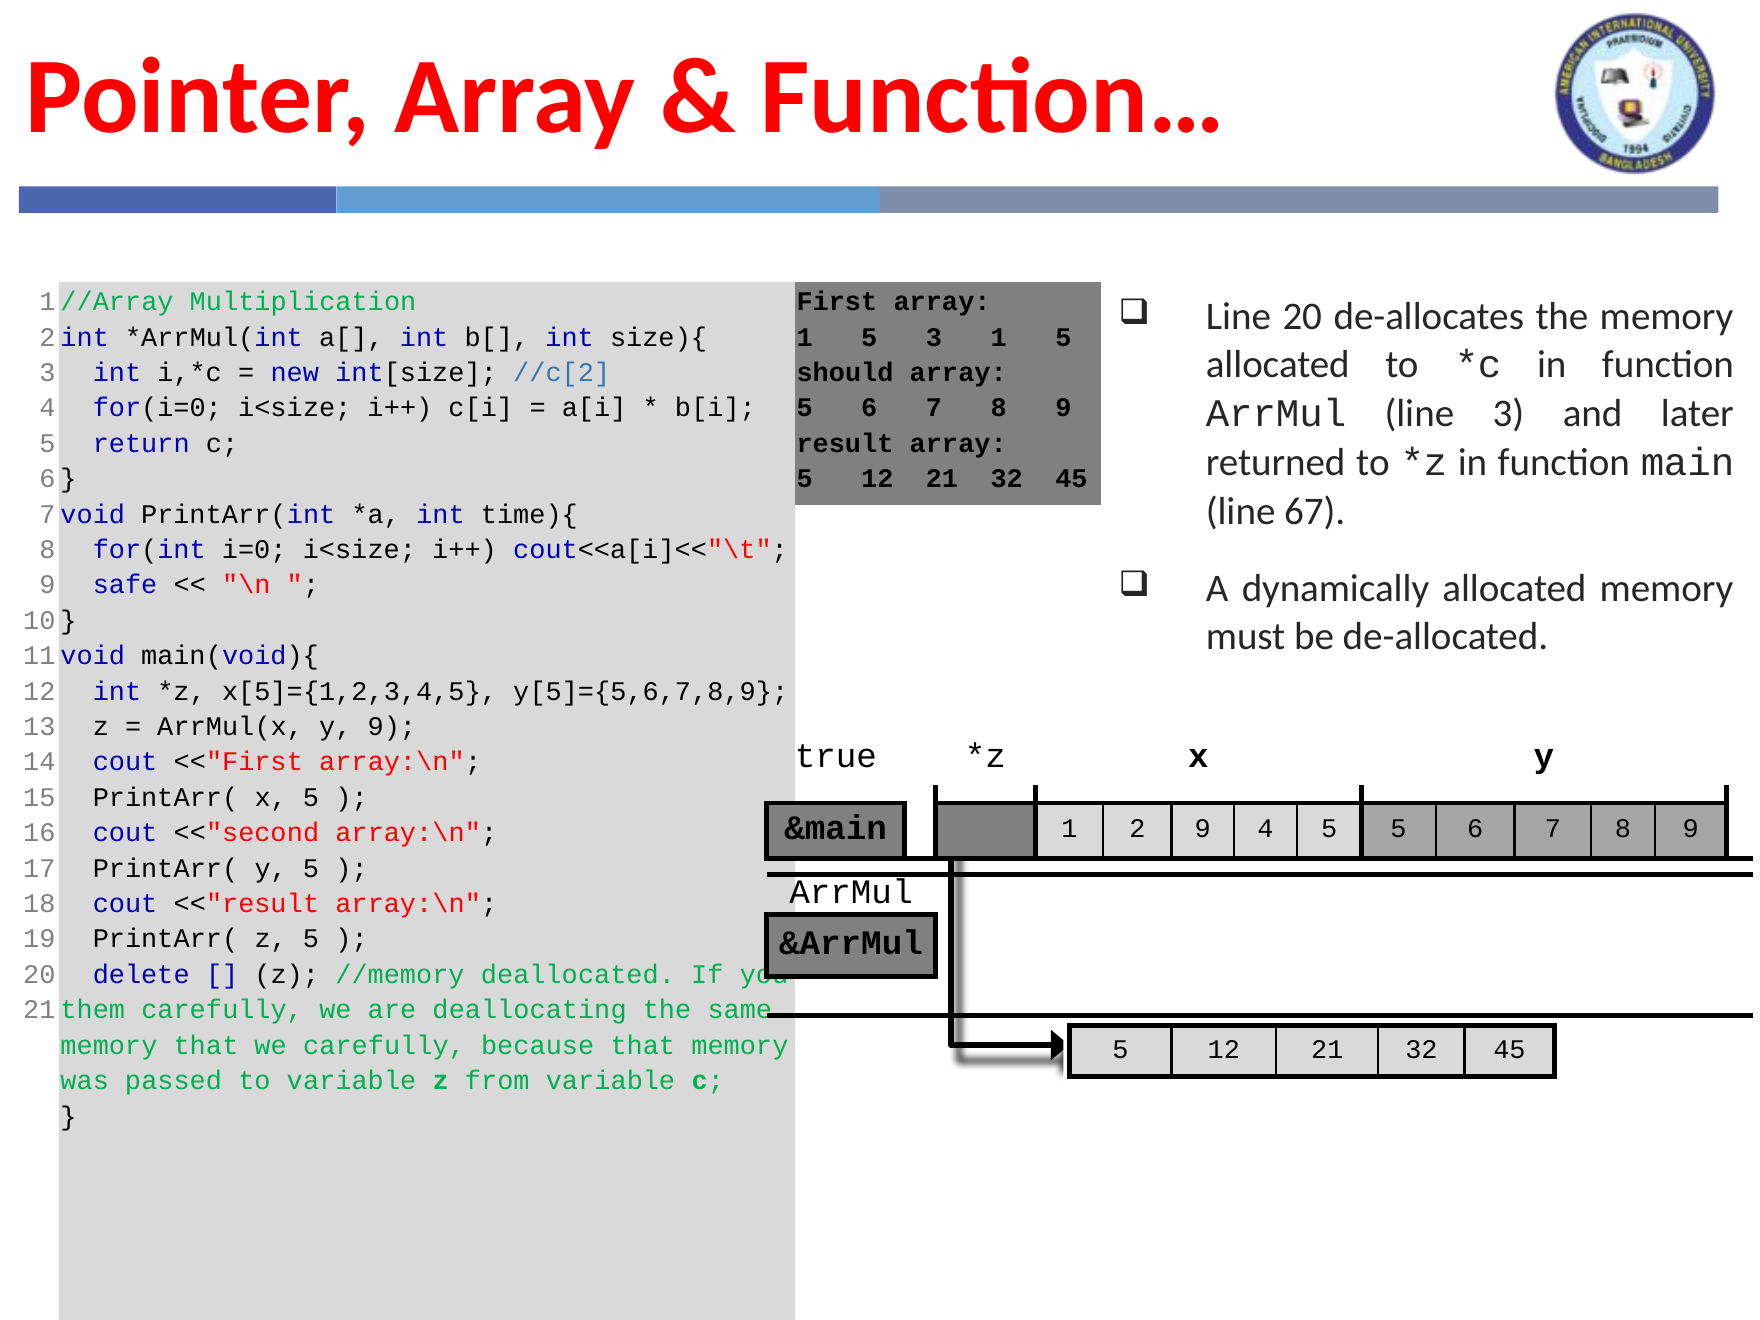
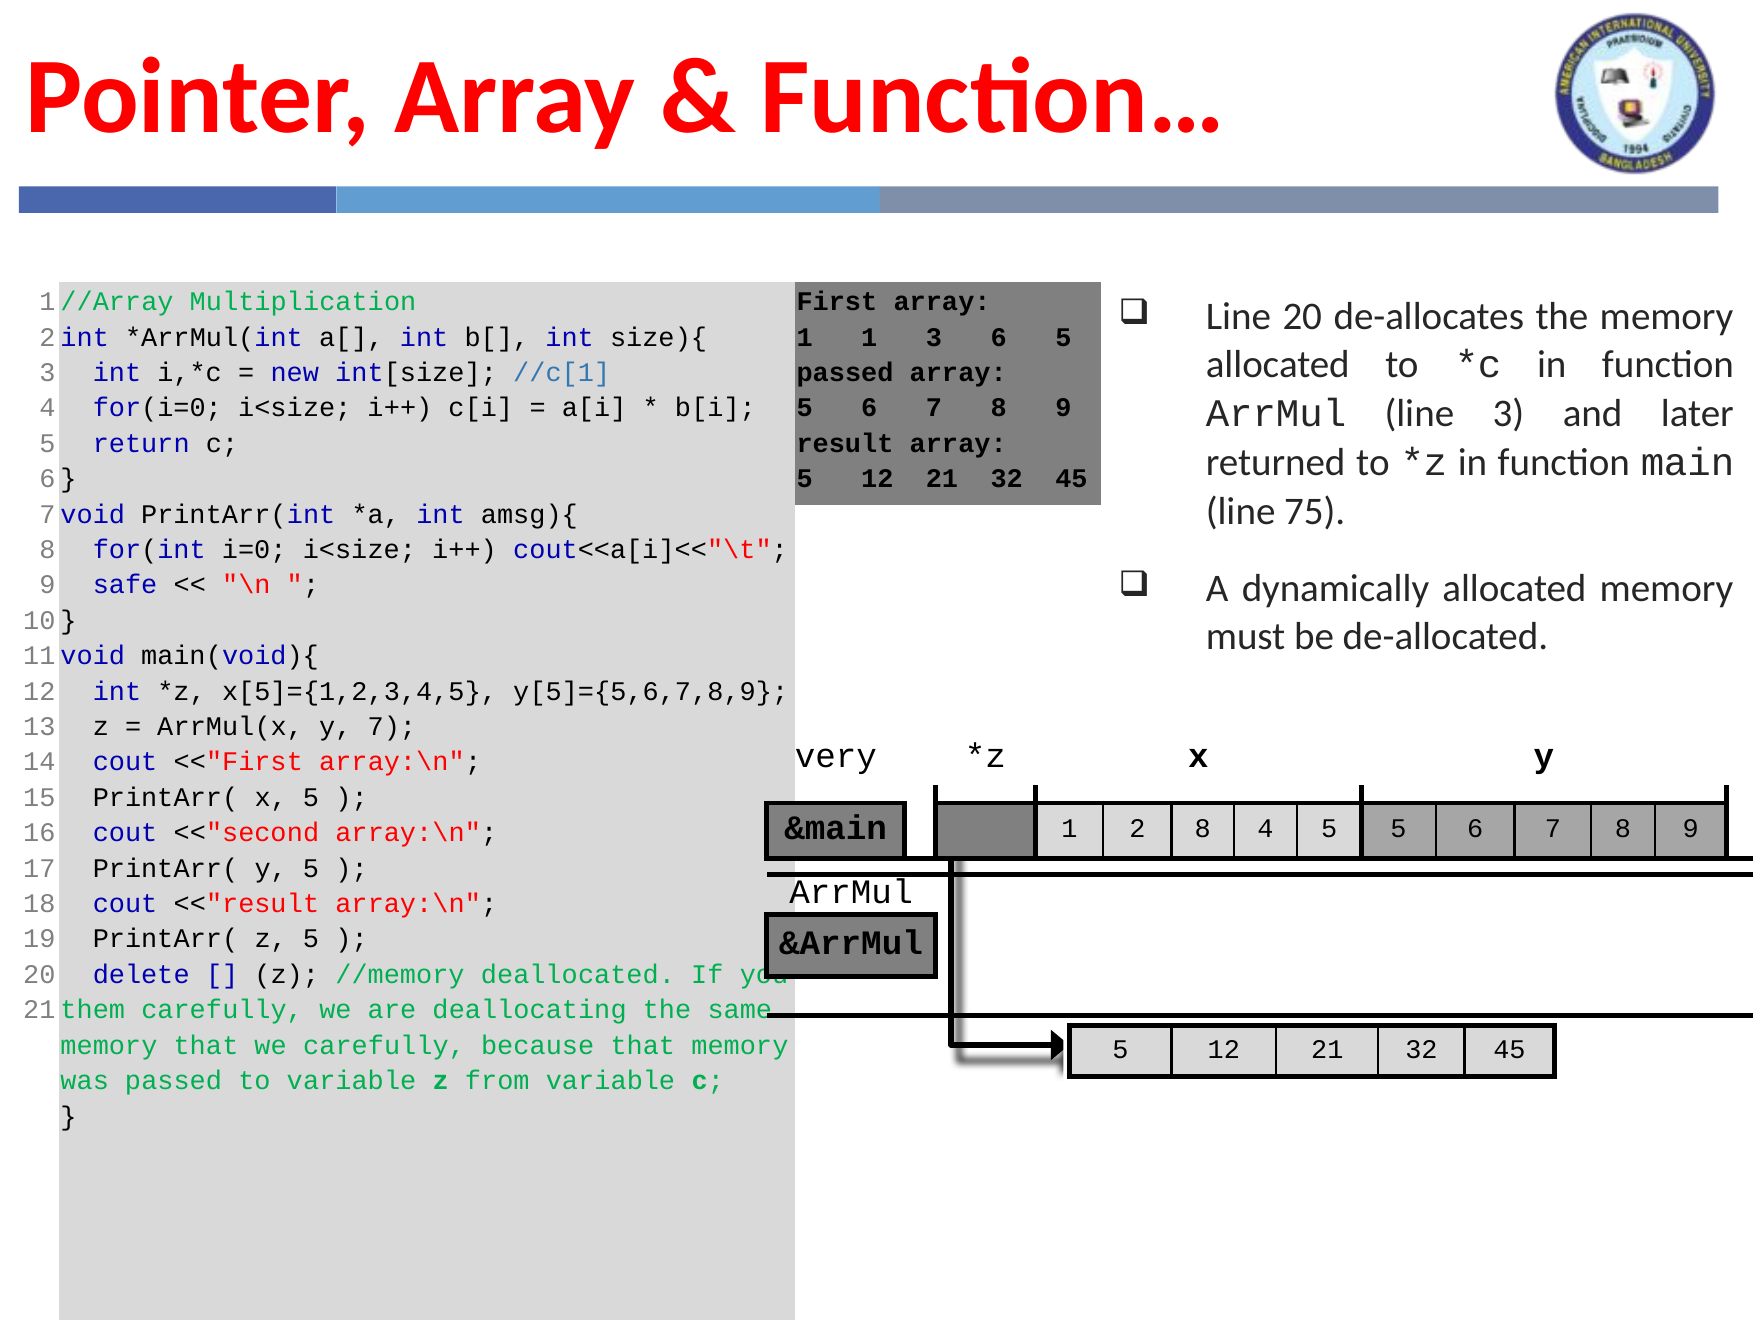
5 at (869, 337): 5 -> 1
3 1: 1 -> 6
//c[2: //c[2 -> //c[1
should at (845, 373): should -> passed
67: 67 -> 75
time){: time){ -> amsg){
y 9: 9 -> 7
true: true -> very
2 9: 9 -> 8
